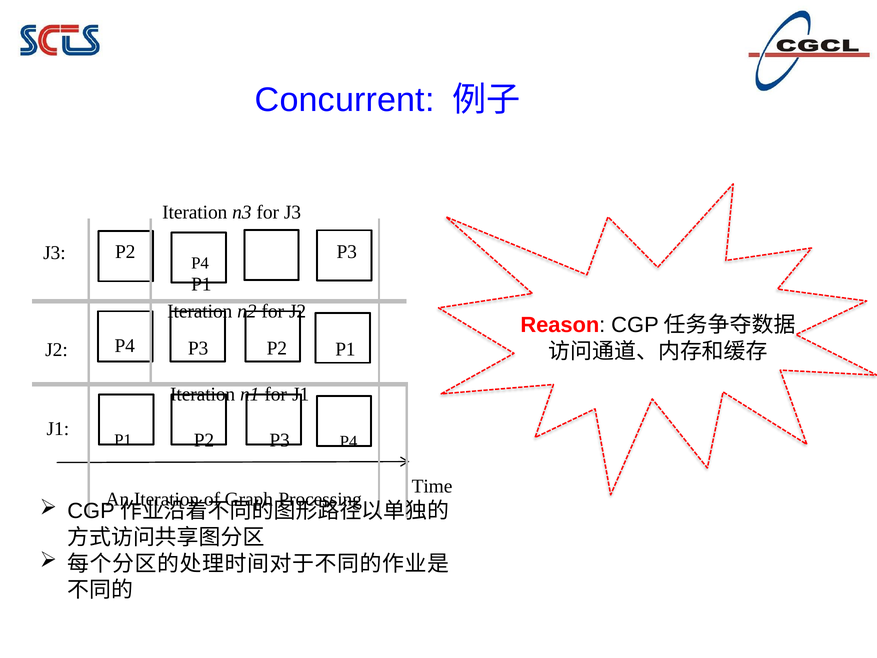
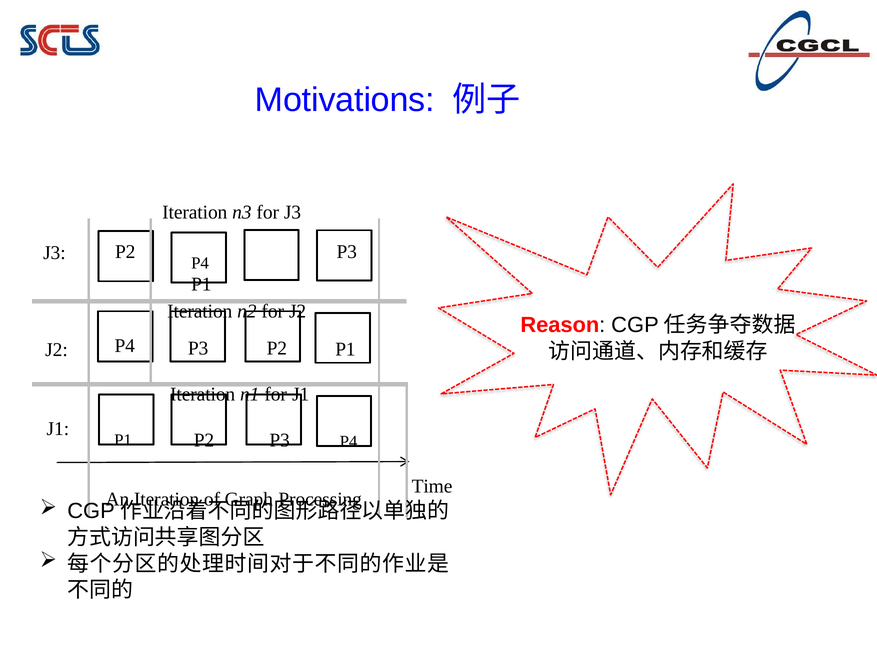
Concurrent: Concurrent -> Motivations
